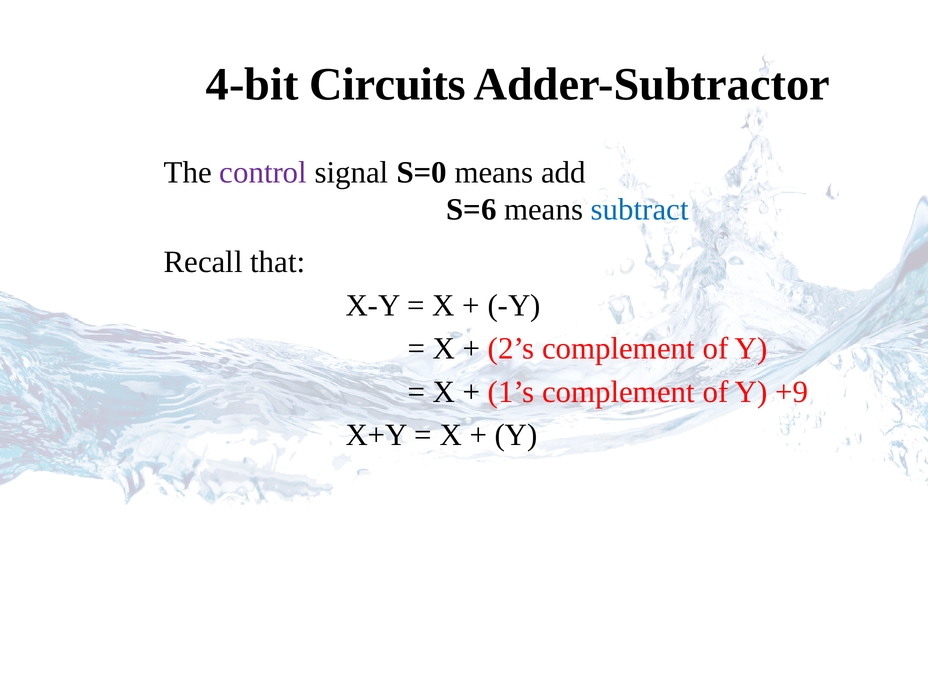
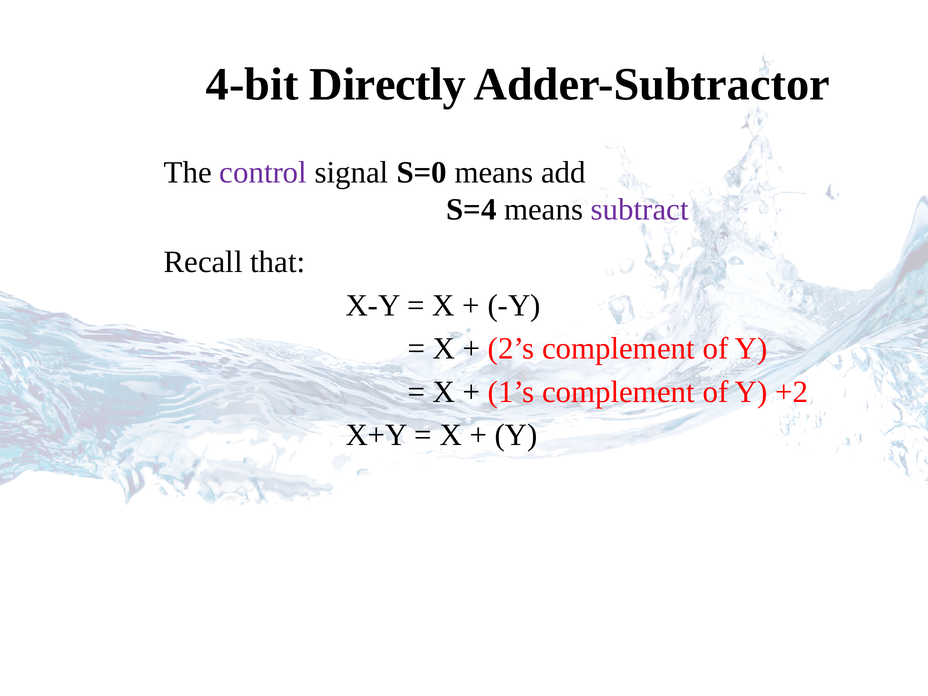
Circuits: Circuits -> Directly
S=6: S=6 -> S=4
subtract colour: blue -> purple
+9: +9 -> +2
